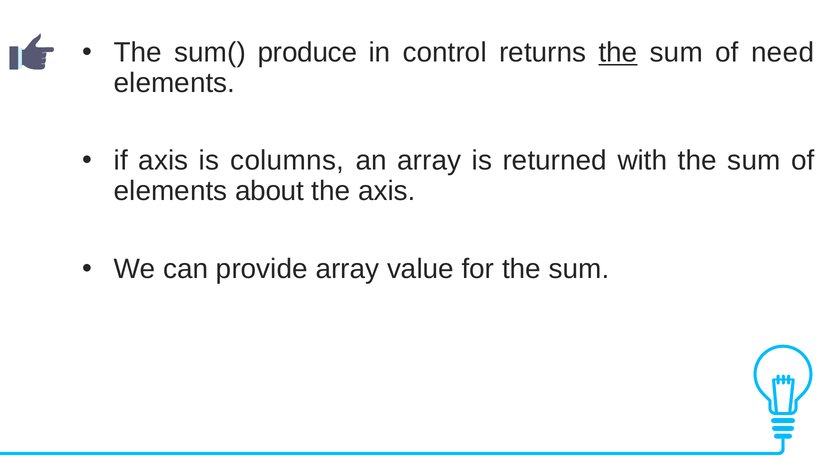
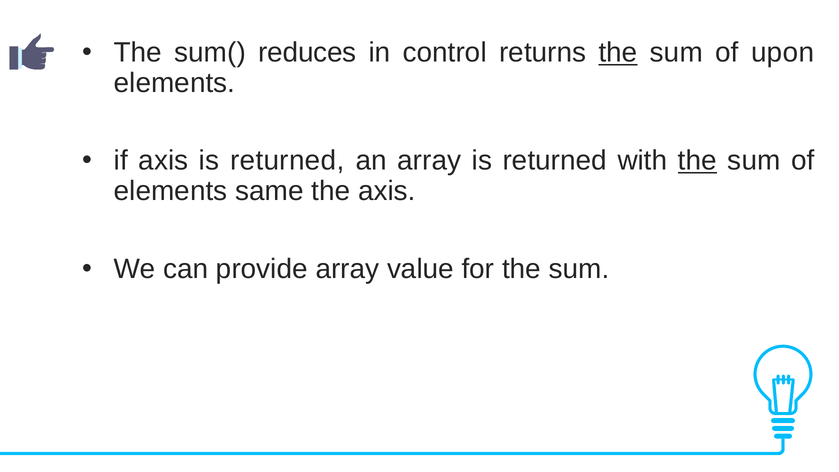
produce: produce -> reduces
need: need -> upon
axis is columns: columns -> returned
the at (697, 161) underline: none -> present
about: about -> same
